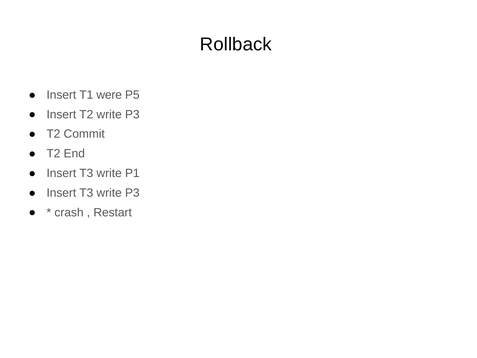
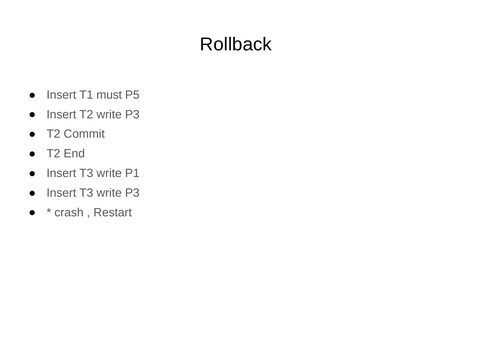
were: were -> must
